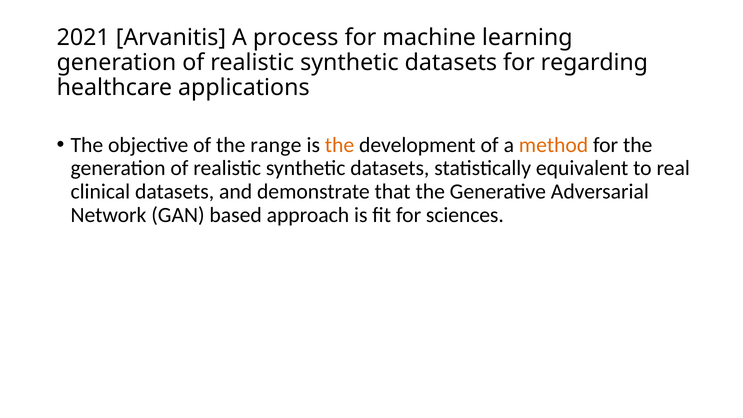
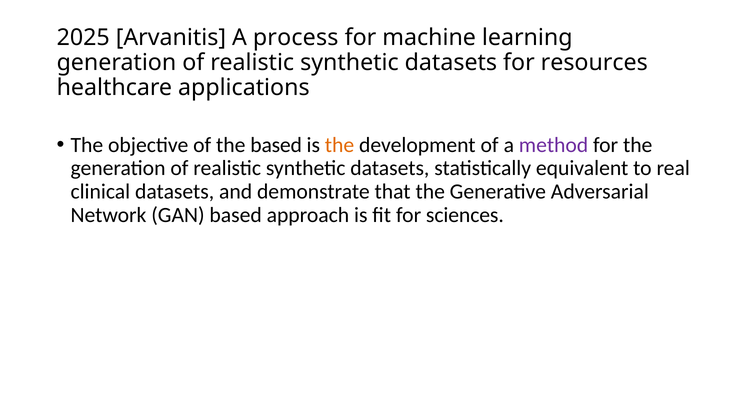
2021: 2021 -> 2025
regarding: regarding -> resources
the range: range -> based
method colour: orange -> purple
